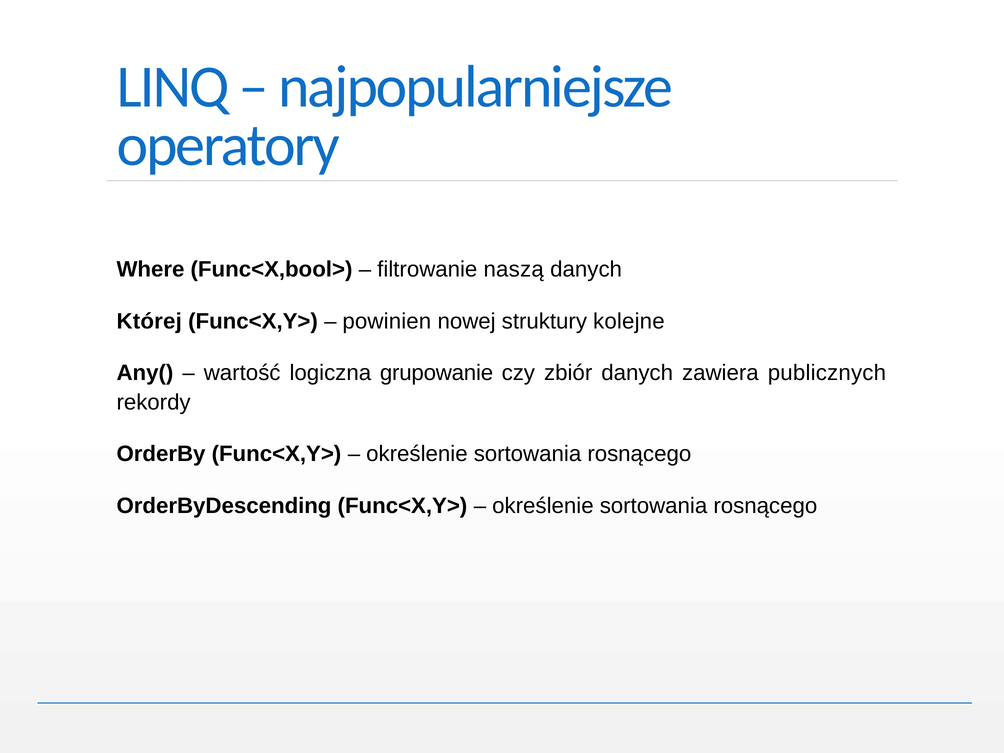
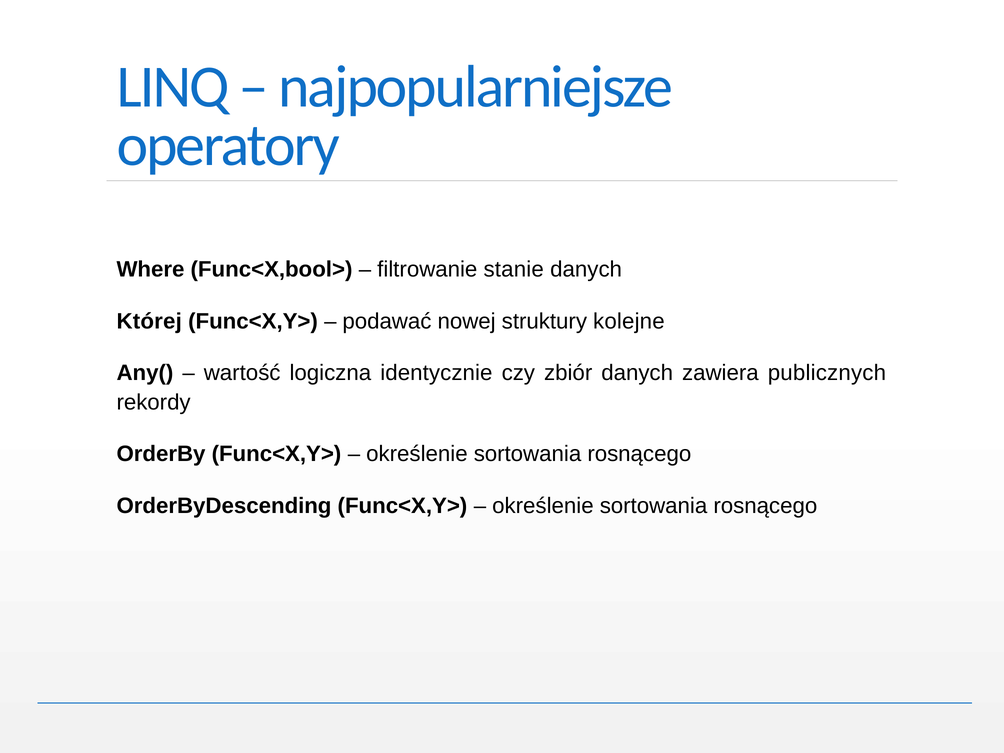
naszą: naszą -> stanie
powinien: powinien -> podawać
grupowanie: grupowanie -> identycznie
